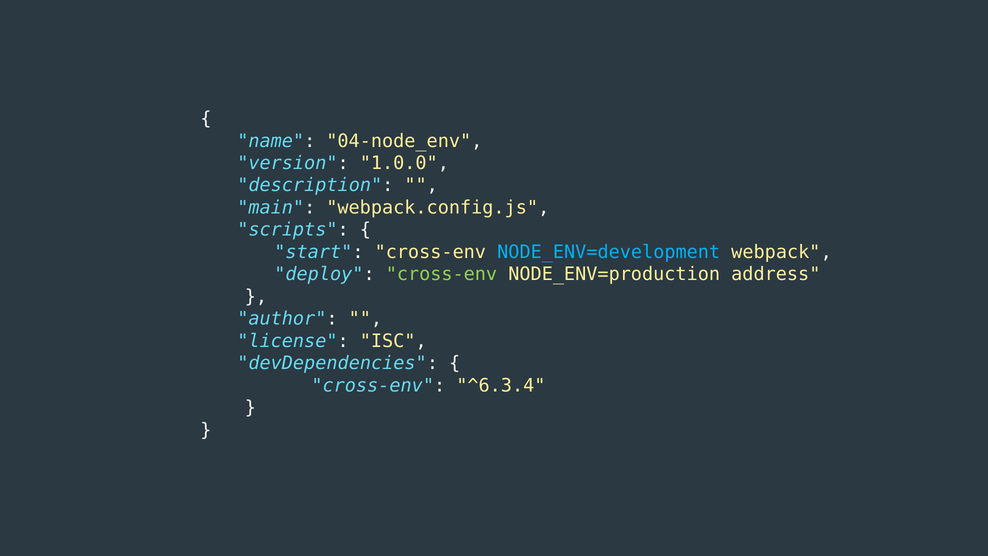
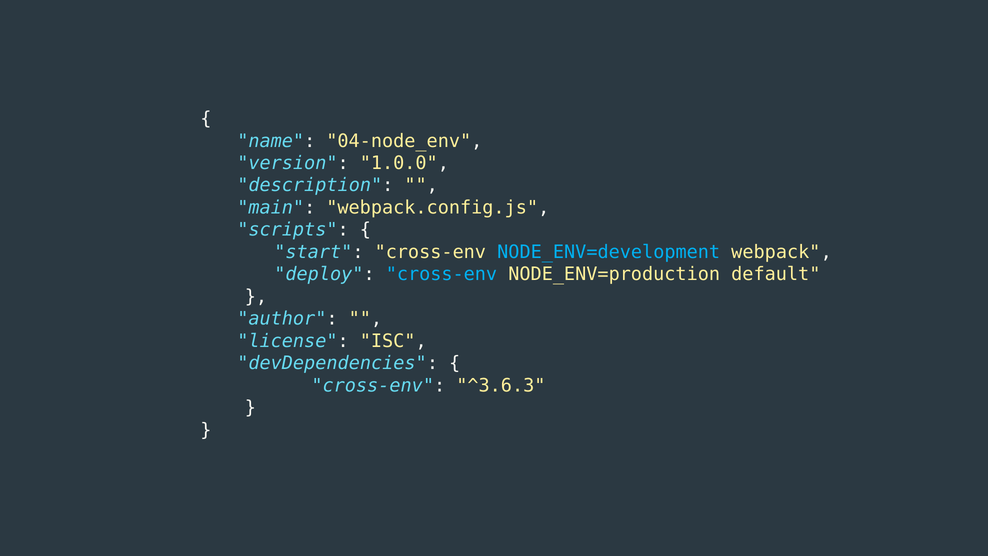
cross-env at (441, 274) colour: light green -> light blue
address: address -> default
^6.3.4: ^6.3.4 -> ^3.6.3
